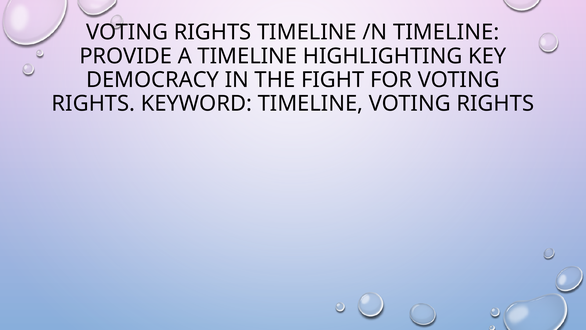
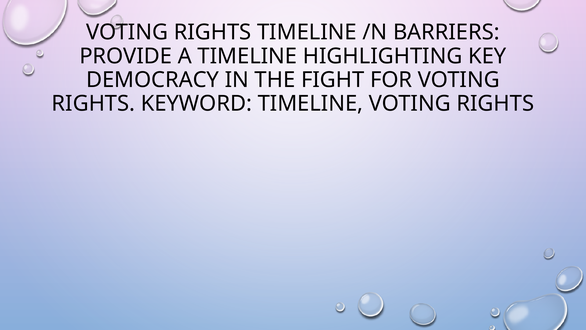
/N TIMELINE: TIMELINE -> BARRIERS
